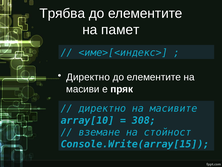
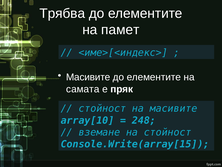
Директно at (88, 77): Директно -> Масивите
масиви: масиви -> самата
директно at (102, 108): директно -> стойност
308: 308 -> 248
